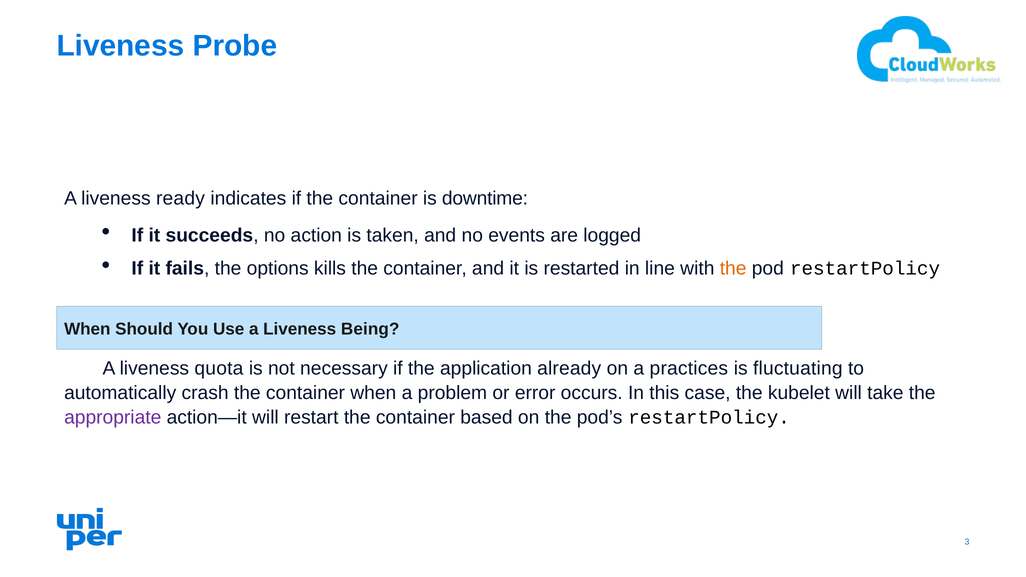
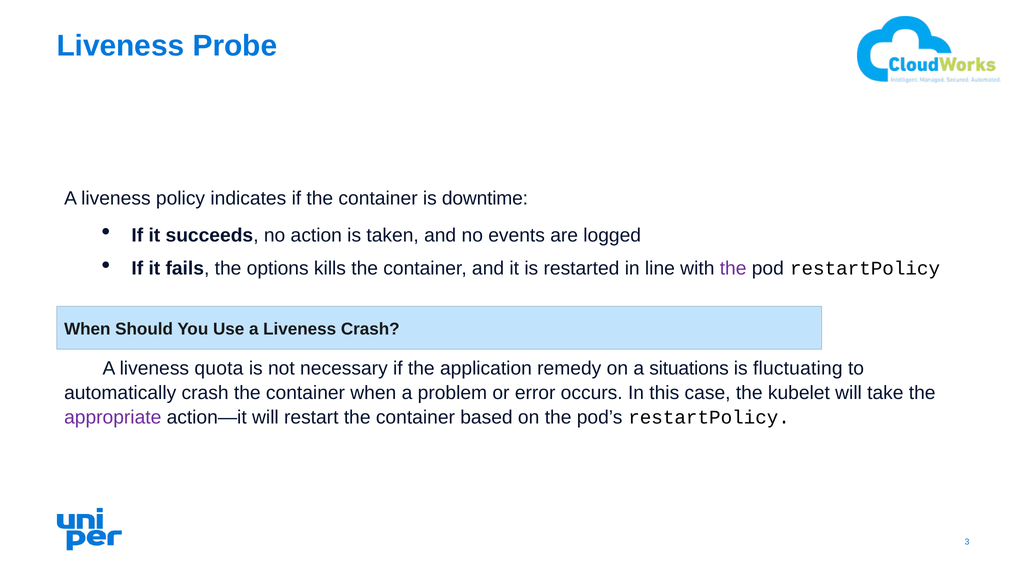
ready: ready -> policy
the at (733, 269) colour: orange -> purple
Liveness Being: Being -> Crash
already: already -> remedy
practices: practices -> situations
